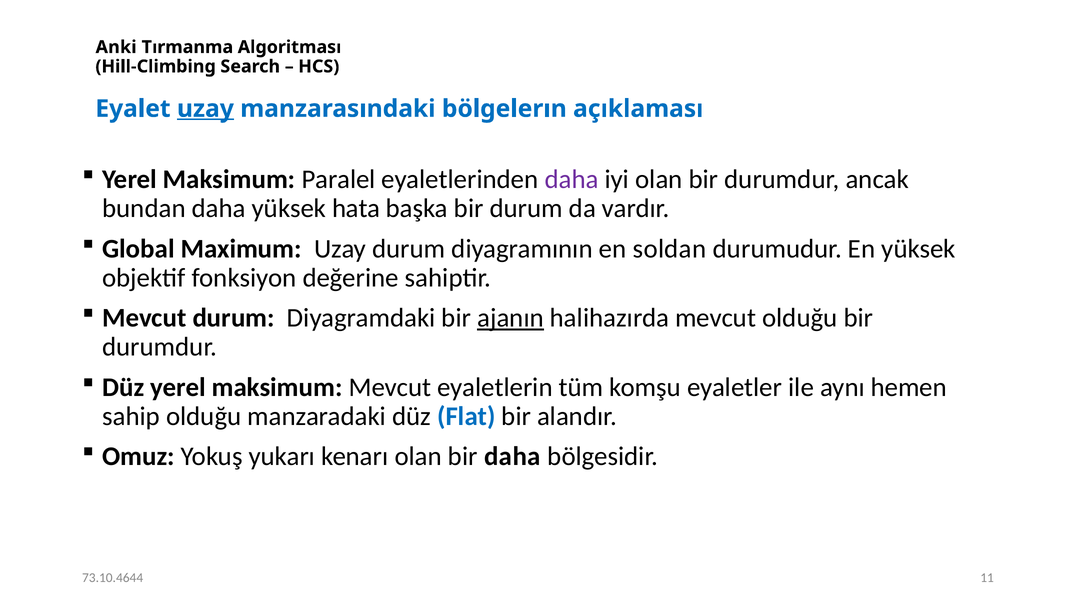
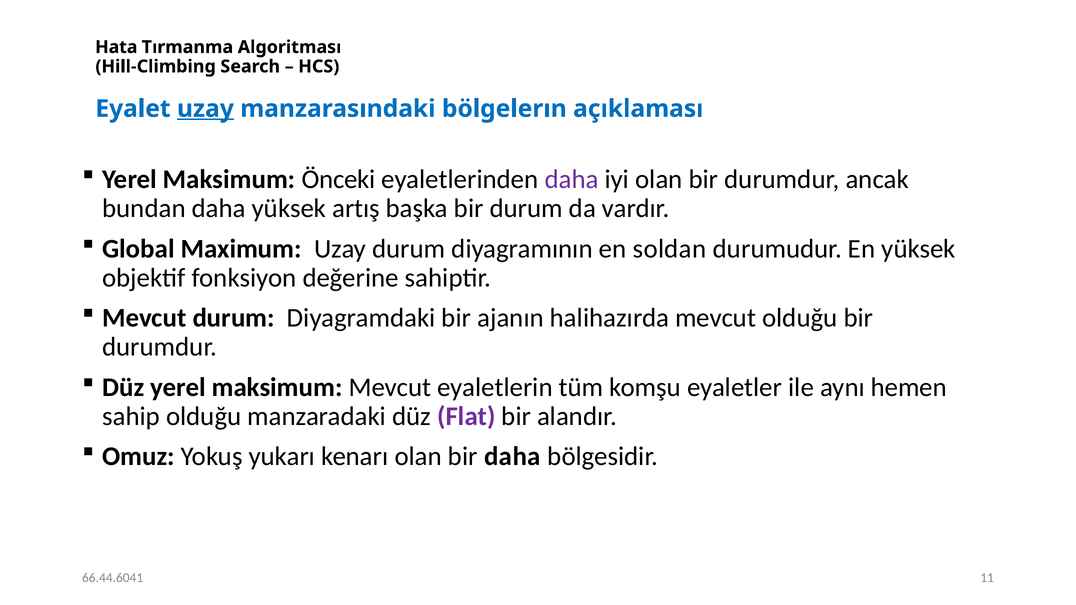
Anki: Anki -> Hata
Paralel: Paralel -> Önceki
hata: hata -> artış
ajanın underline: present -> none
Flat colour: blue -> purple
73.10.4644: 73.10.4644 -> 66.44.6041
